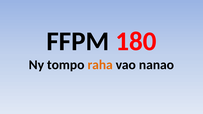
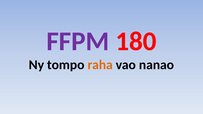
FFPM colour: black -> purple
